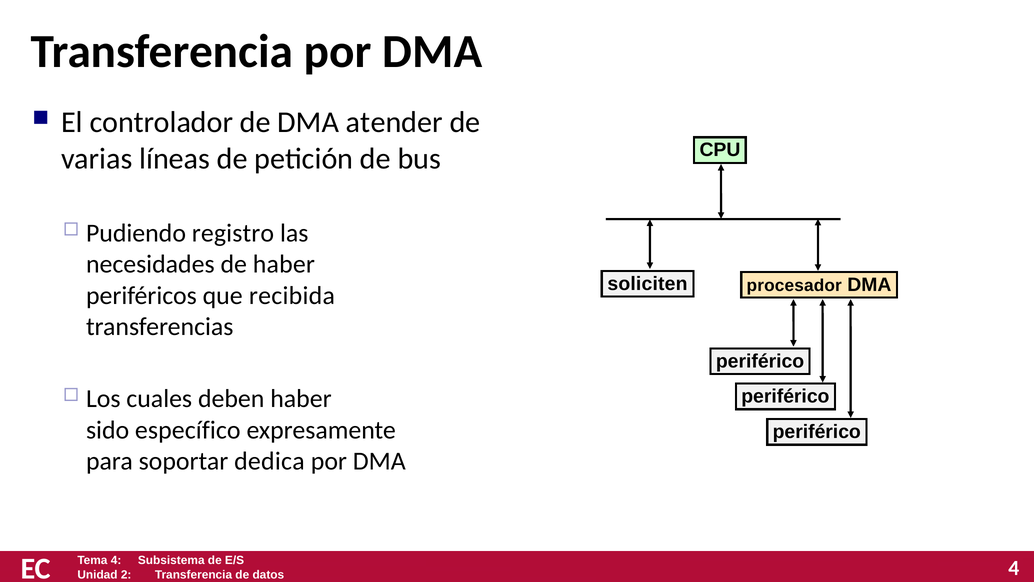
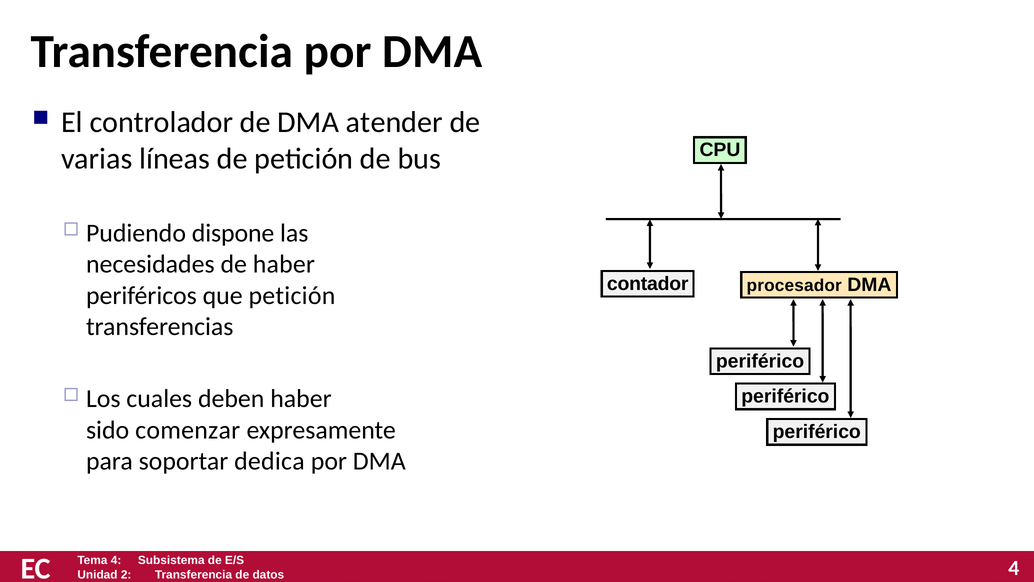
registro: registro -> dispone
soliciten: soliciten -> contador
que recibida: recibida -> petición
específico: específico -> comenzar
